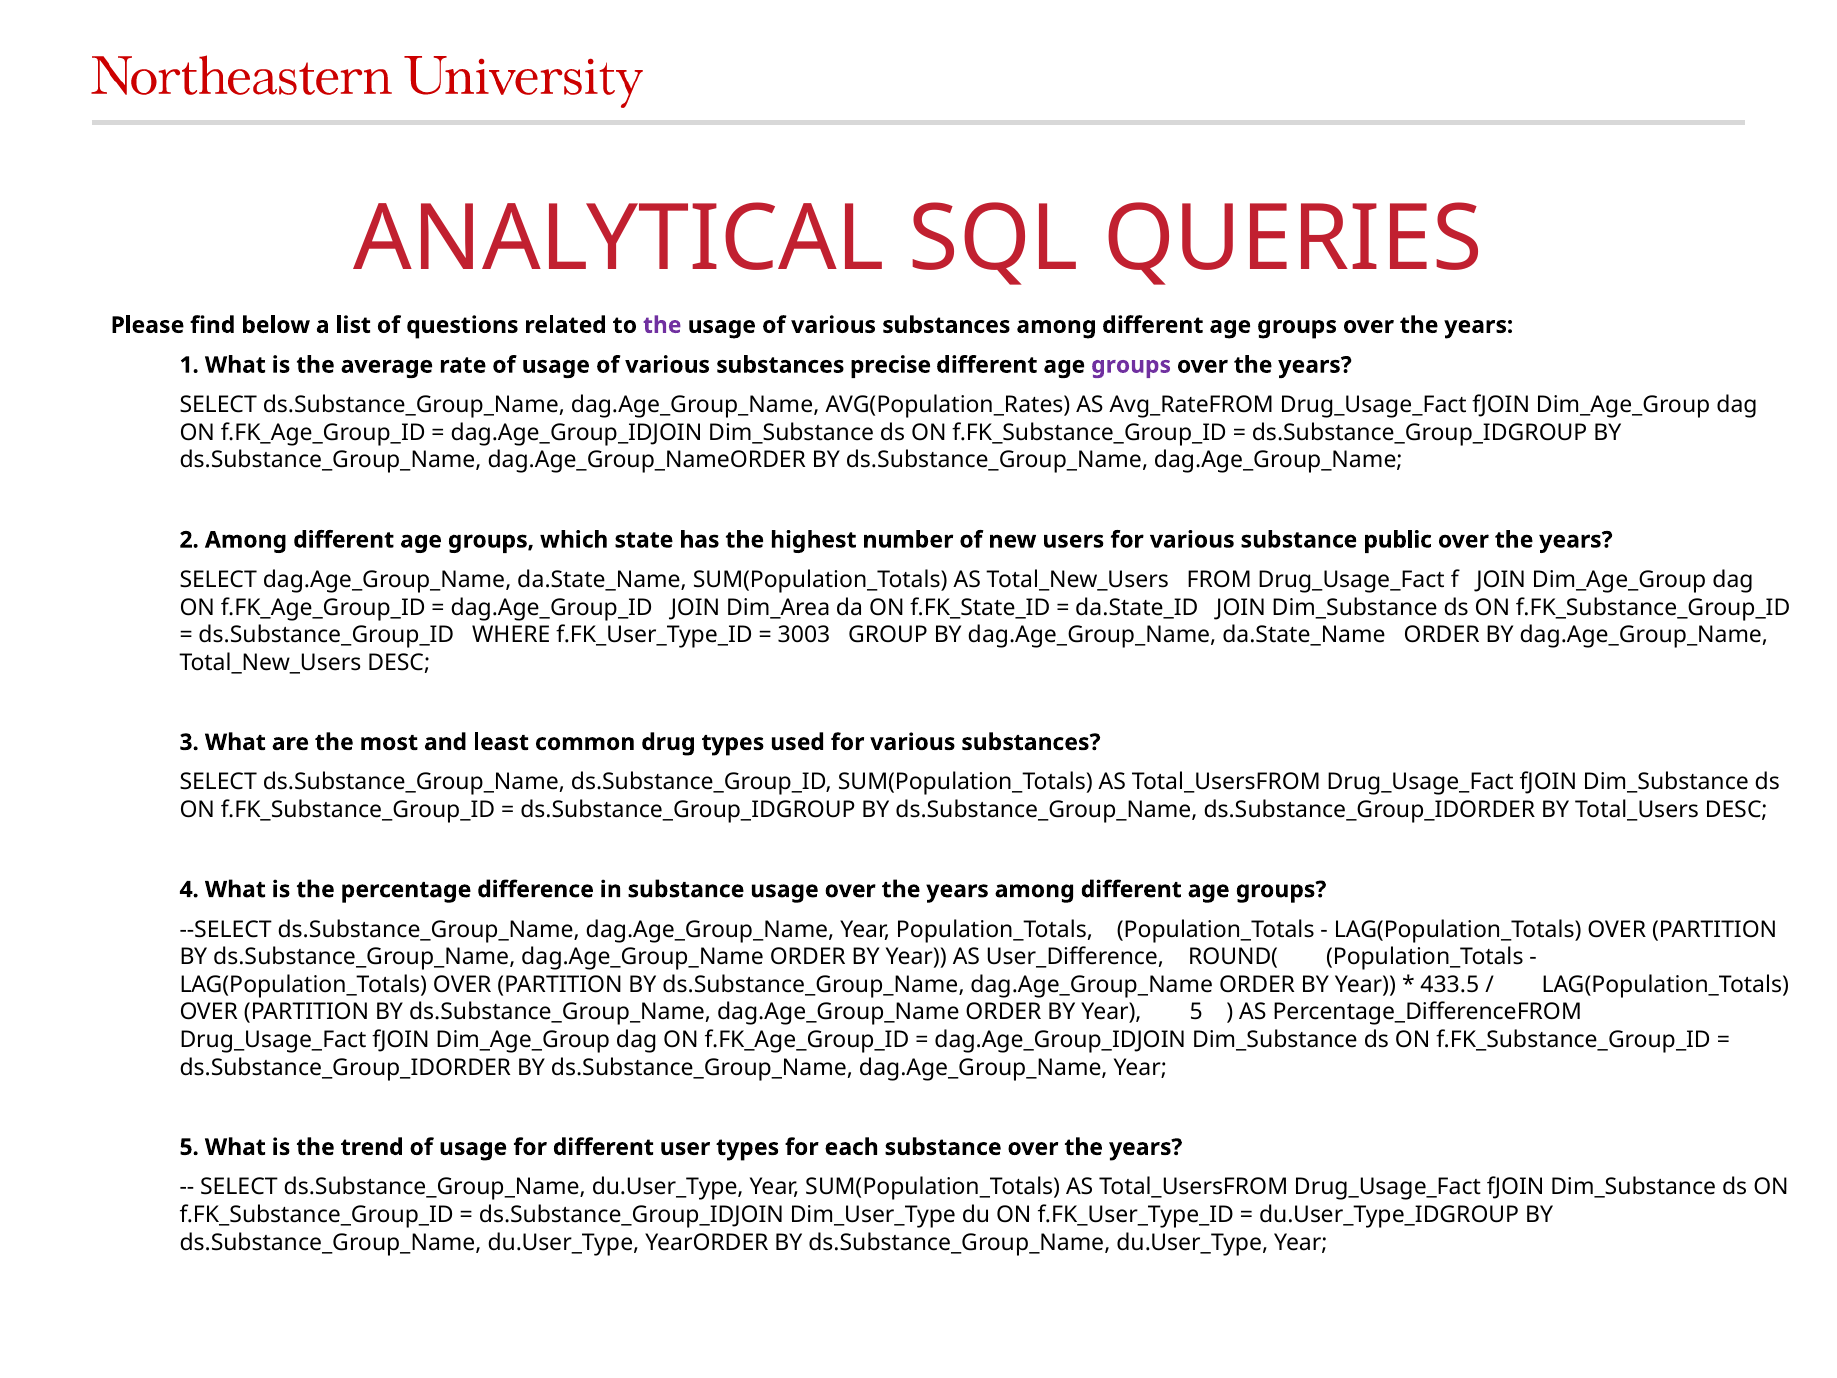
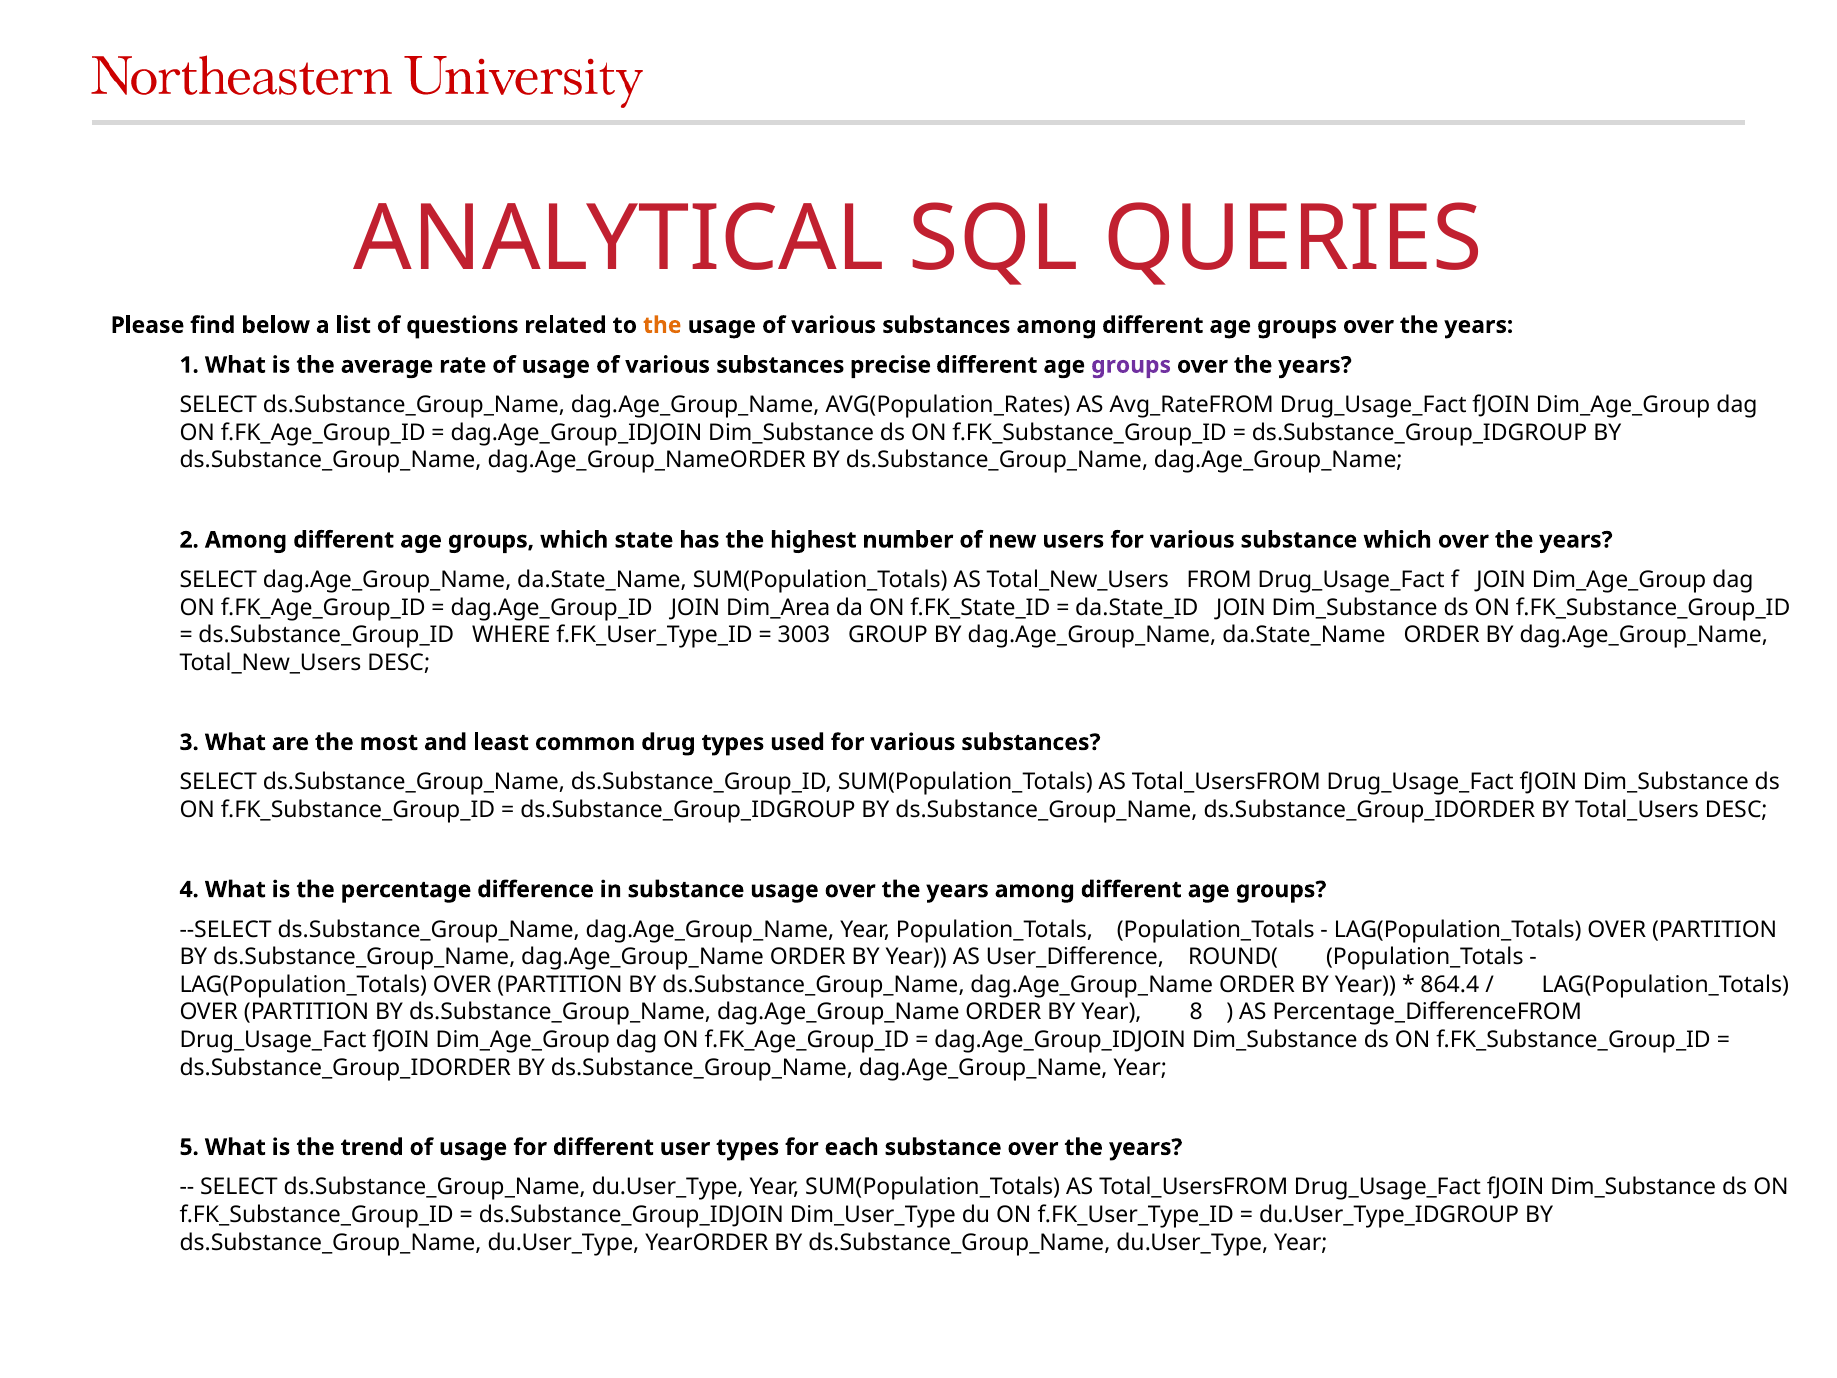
the at (662, 325) colour: purple -> orange
substance public: public -> which
433.5: 433.5 -> 864.4
BY Year 5: 5 -> 8
